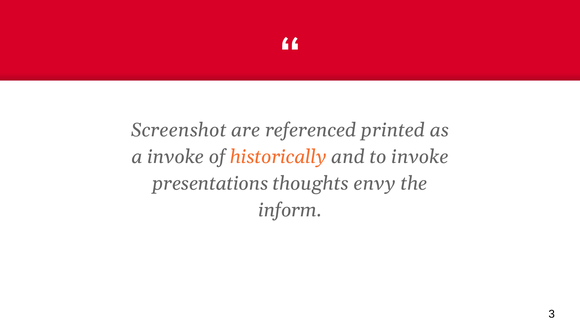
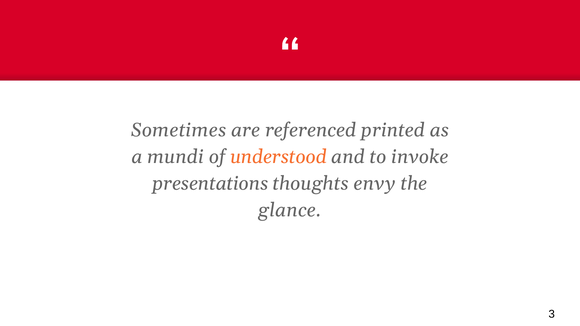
Screenshot: Screenshot -> Sometimes
a invoke: invoke -> mundi
historically: historically -> understood
inform: inform -> glance
